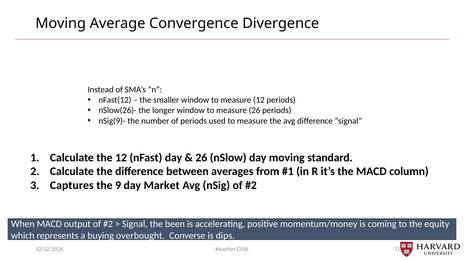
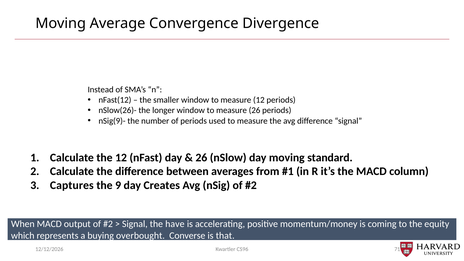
Market: Market -> Creates
been: been -> have
dips: dips -> that
